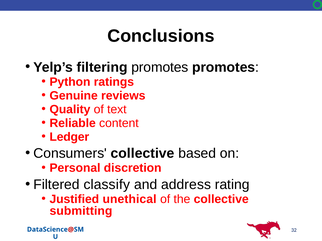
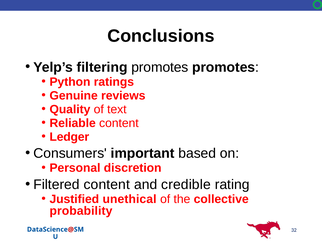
Consumers collective: collective -> important
Filtered classify: classify -> content
address: address -> credible
submitting: submitting -> probability
